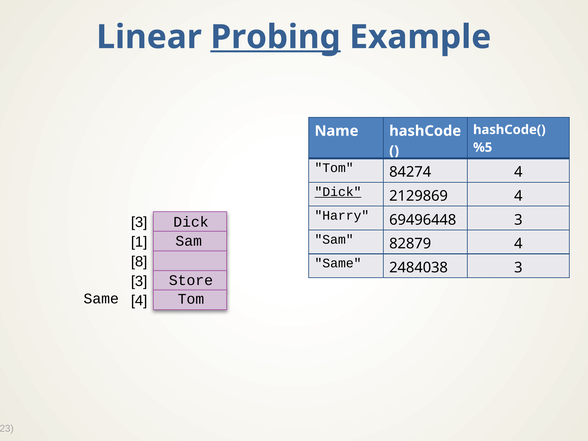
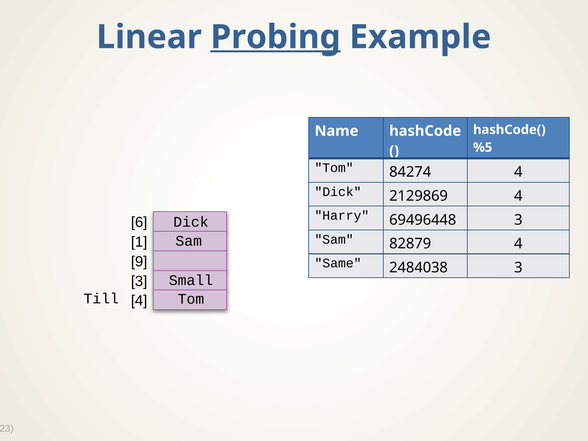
Dick at (338, 192) underline: present -> none
3 at (139, 222): 3 -> 6
8: 8 -> 9
Store: Store -> Small
Same at (101, 299): Same -> Till
